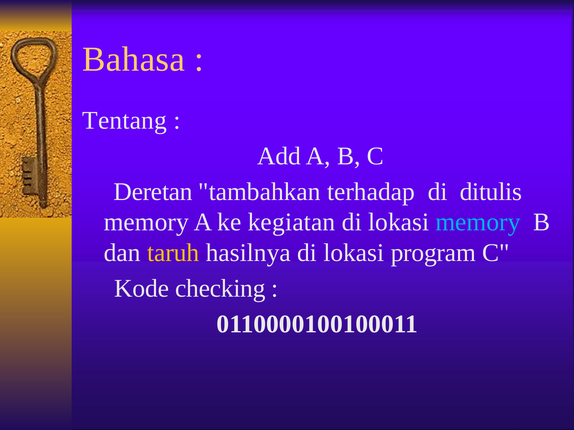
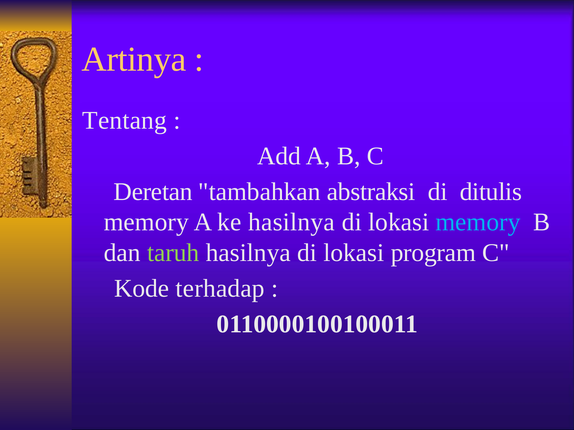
Bahasa: Bahasa -> Artinya
terhadap: terhadap -> abstraksi
ke kegiatan: kegiatan -> hasilnya
taruh colour: yellow -> light green
checking: checking -> terhadap
